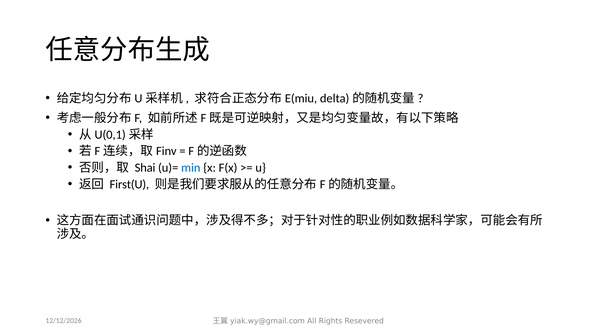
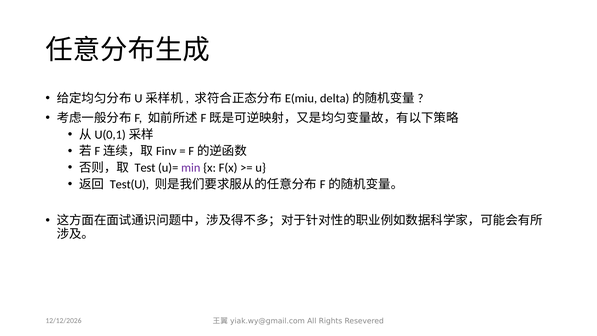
Shai: Shai -> Test
min colour: blue -> purple
First(U: First(U -> Test(U
